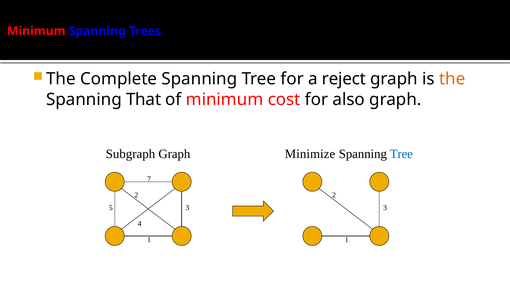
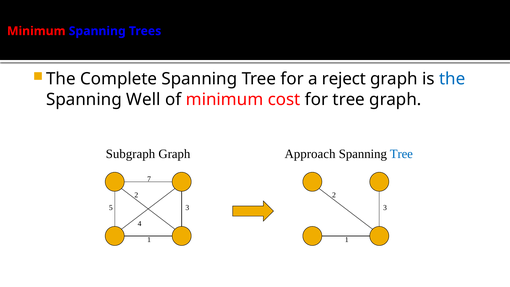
the at (452, 79) colour: orange -> blue
That: That -> Well
for also: also -> tree
Minimize: Minimize -> Approach
